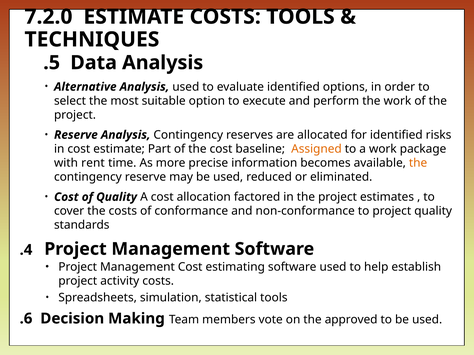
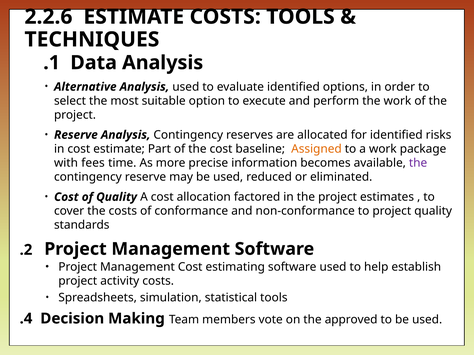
7.2.0: 7.2.0 -> 2.2.6
.5: .5 -> .1
rent: rent -> fees
the at (418, 163) colour: orange -> purple
.4: .4 -> .2
.6: .6 -> .4
